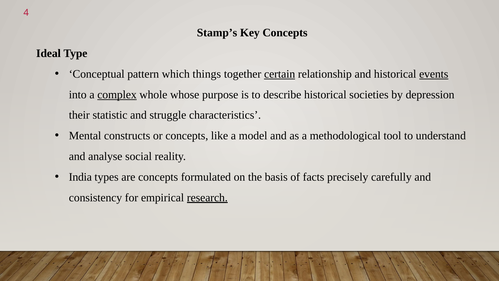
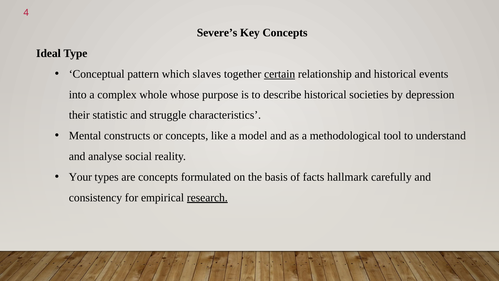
Stamp’s: Stamp’s -> Severe’s
things: things -> slaves
events underline: present -> none
complex underline: present -> none
India: India -> Your
precisely: precisely -> hallmark
